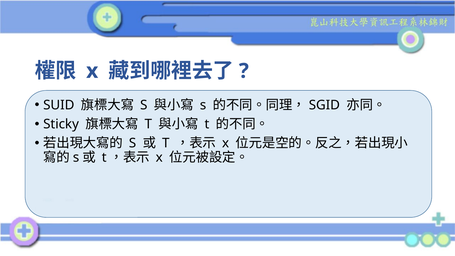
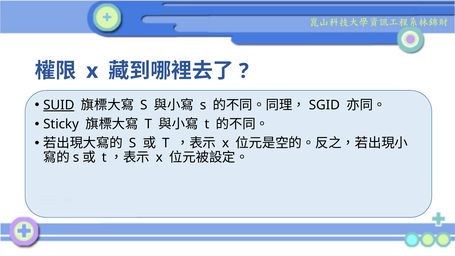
SUID underline: none -> present
